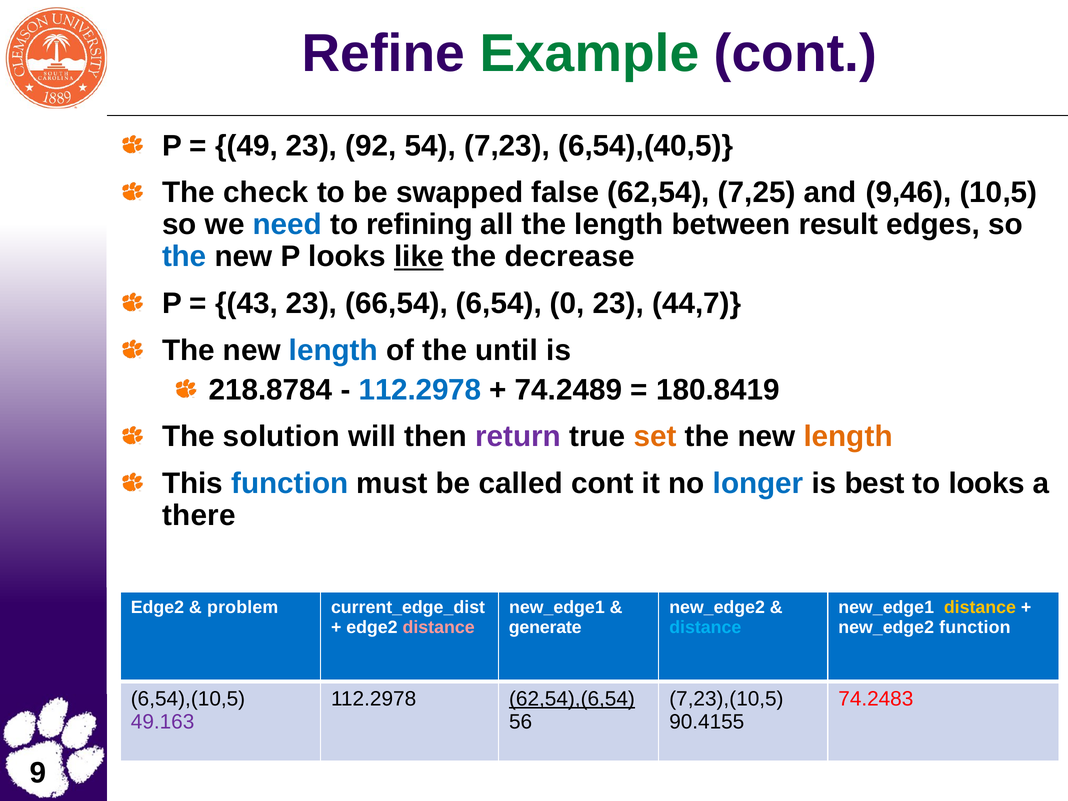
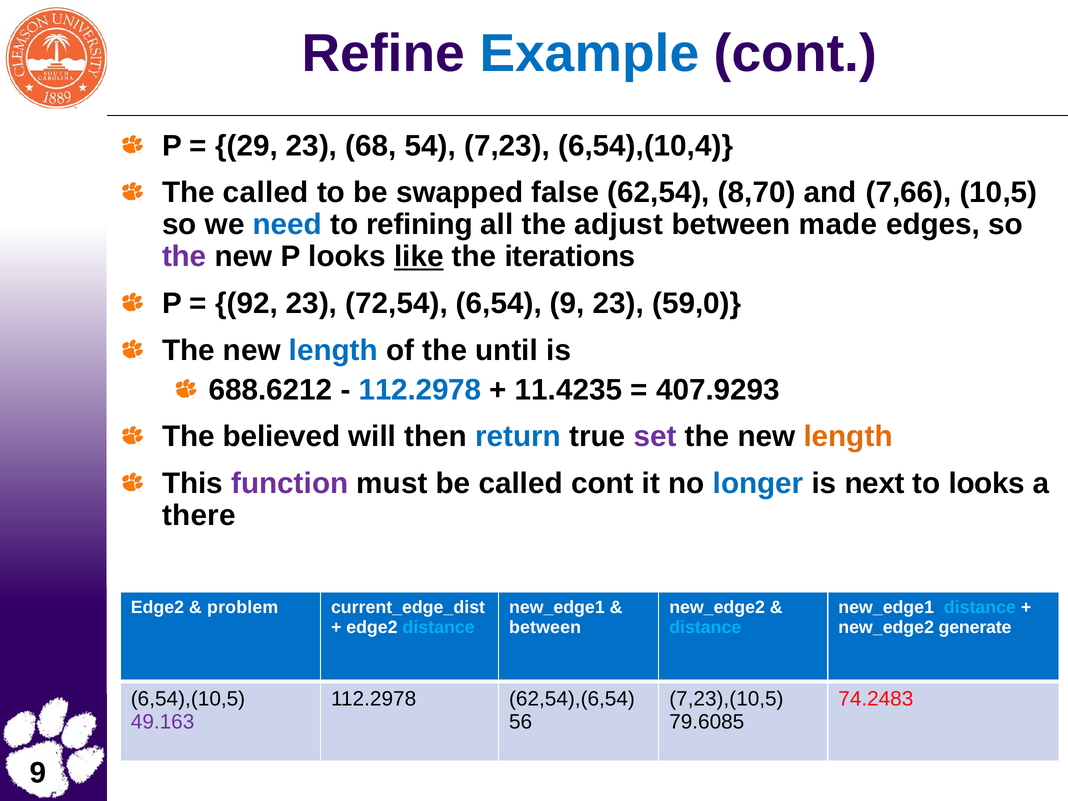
Example colour: green -> blue
49: 49 -> 29
92: 92 -> 68
6,54),(40,5: 6,54),(40,5 -> 6,54),(10,4
The check: check -> called
7,25: 7,25 -> 8,70
9,46: 9,46 -> 7,66
the length: length -> adjust
result: result -> made
the at (184, 257) colour: blue -> purple
decrease: decrease -> iterations
43: 43 -> 92
66,54: 66,54 -> 72,54
6,54 0: 0 -> 9
44,7: 44,7 -> 59,0
218.8784: 218.8784 -> 688.6212
74.2489: 74.2489 -> 11.4235
180.8419: 180.8419 -> 407.9293
solution: solution -> believed
return colour: purple -> blue
set colour: orange -> purple
function at (290, 484) colour: blue -> purple
best: best -> next
distance at (980, 607) colour: yellow -> light blue
distance at (439, 627) colour: pink -> light blue
generate at (545, 627): generate -> between
function at (975, 627): function -> generate
62,54),(6,54 underline: present -> none
90.4155: 90.4155 -> 79.6085
